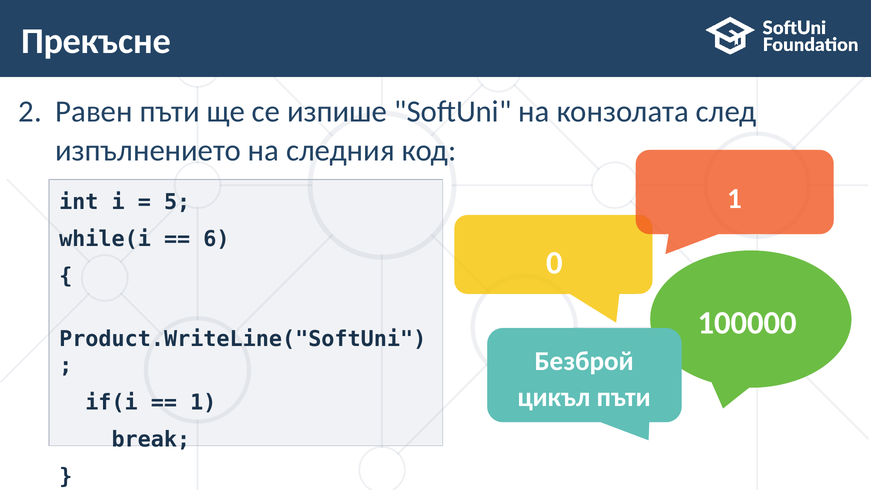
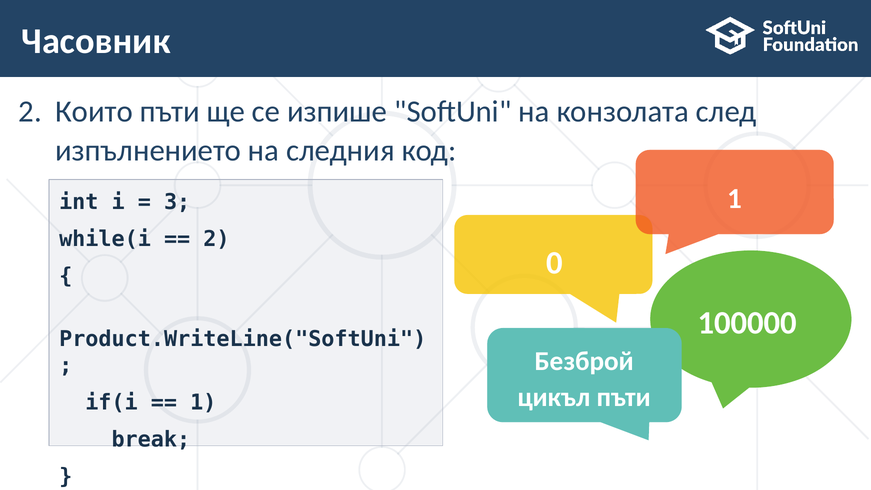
Прекъсне: Прекъсне -> Часовник
Равен: Равен -> Които
5: 5 -> 3
6 at (216, 239): 6 -> 2
